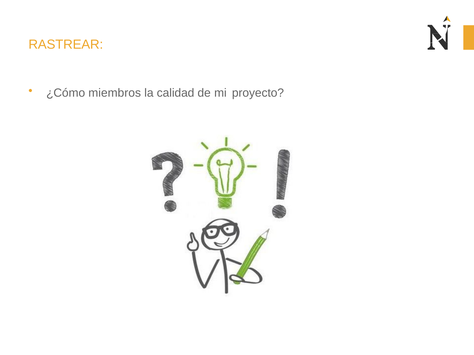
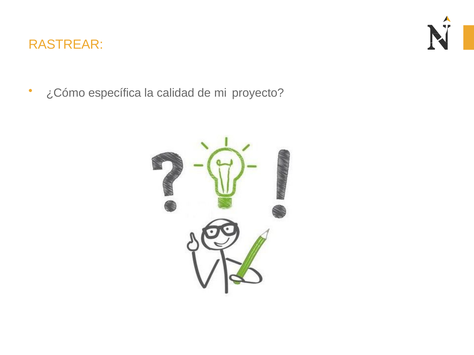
miembros: miembros -> específica
